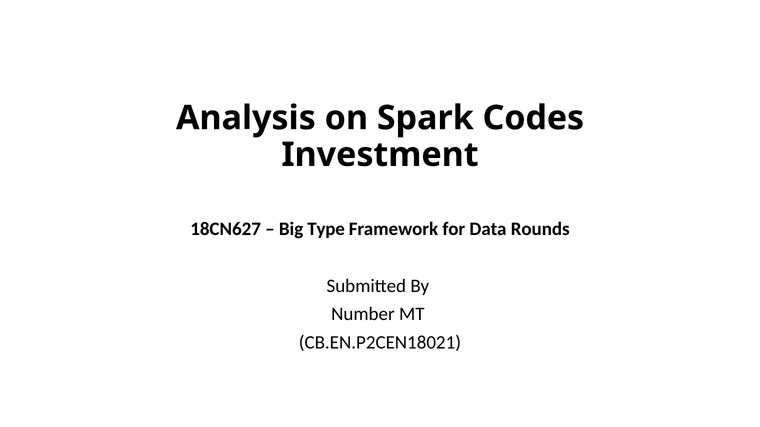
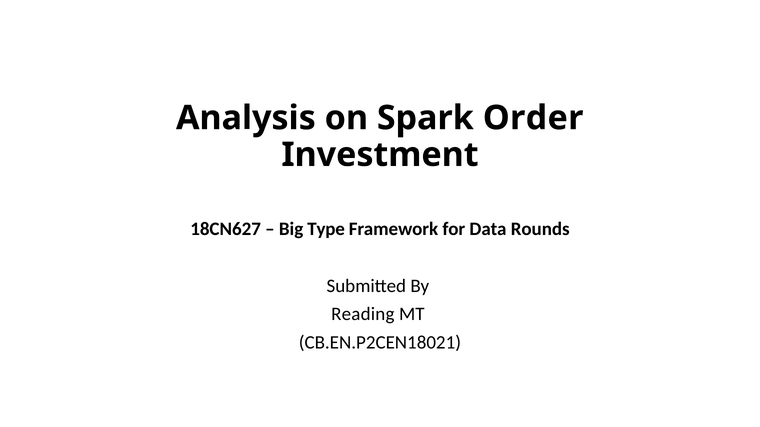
Codes: Codes -> Order
Number: Number -> Reading
